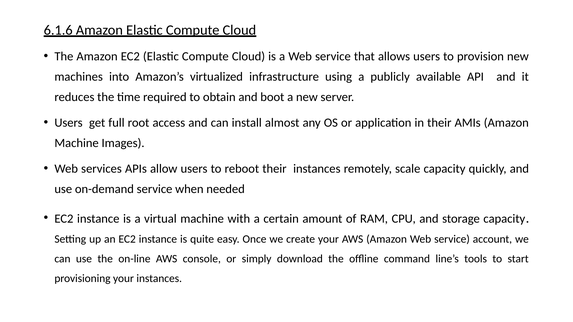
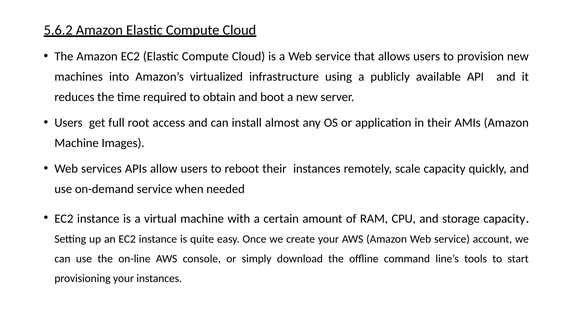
6.1.6: 6.1.6 -> 5.6.2
